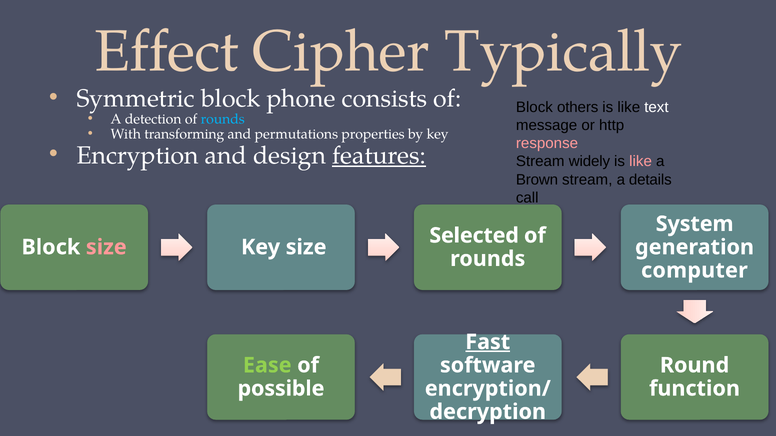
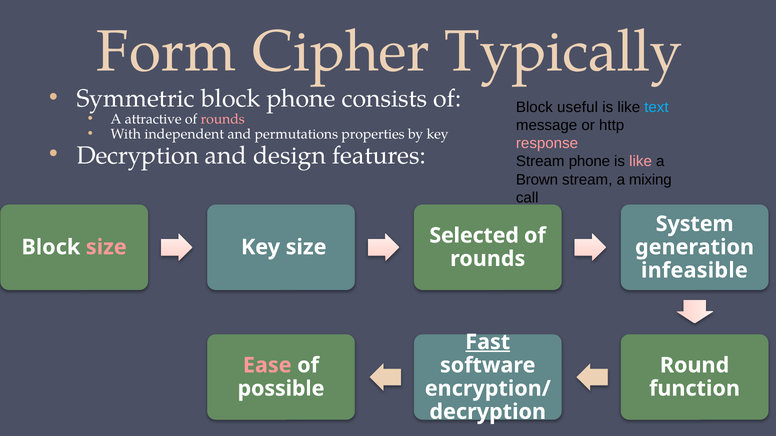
Effect: Effect -> Form
others: others -> useful
text colour: white -> light blue
detection: detection -> attractive
rounds at (223, 119) colour: light blue -> pink
transforming: transforming -> independent
Encryption at (138, 156): Encryption -> Decryption
features underline: present -> none
Stream widely: widely -> phone
details: details -> mixing
computer: computer -> infeasible
Ease colour: light green -> pink
